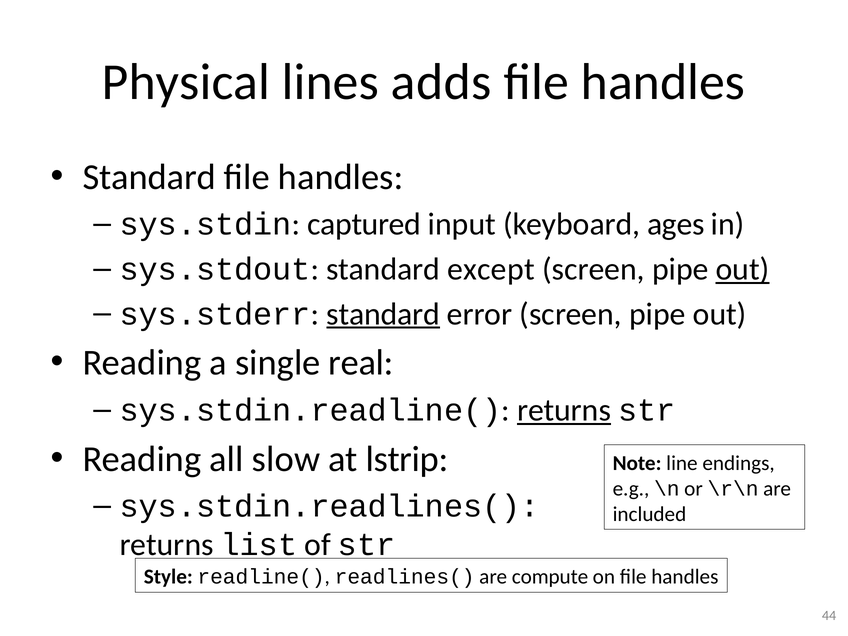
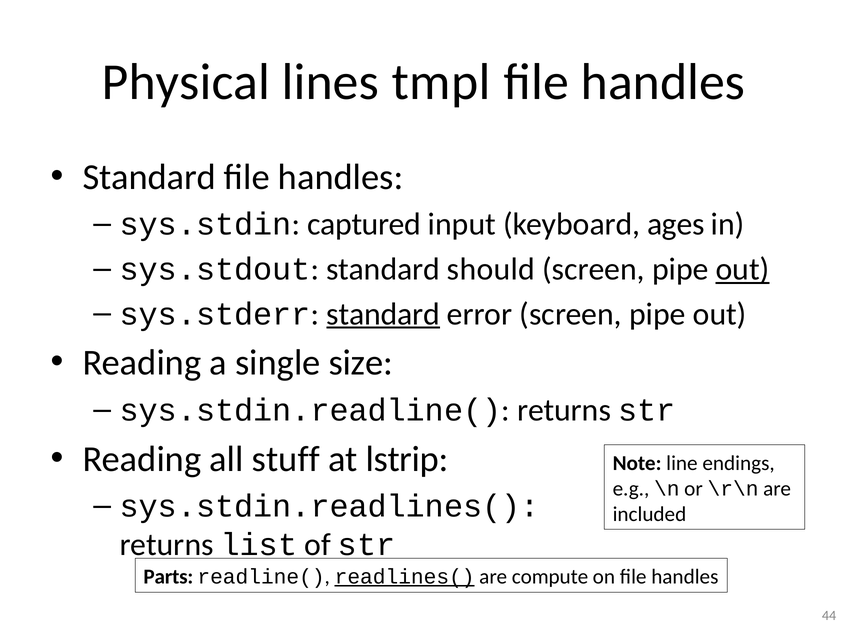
adds: adds -> tmpl
except: except -> should
real: real -> size
returns at (564, 410) underline: present -> none
slow: slow -> stuff
Style: Style -> Parts
readlines( underline: none -> present
